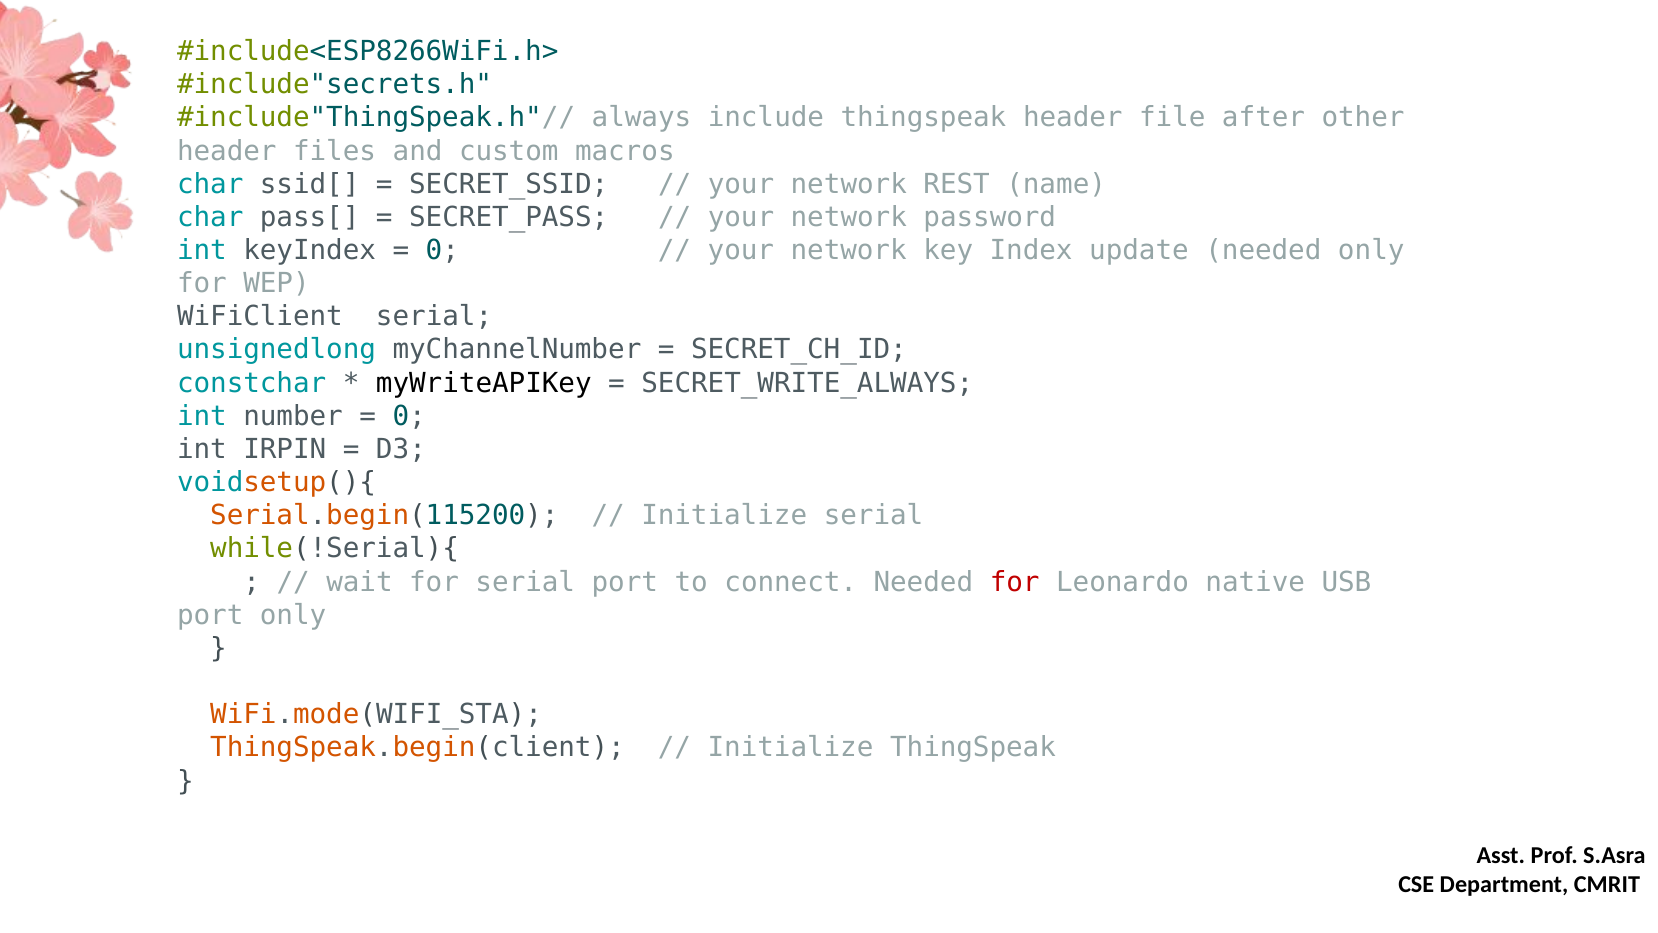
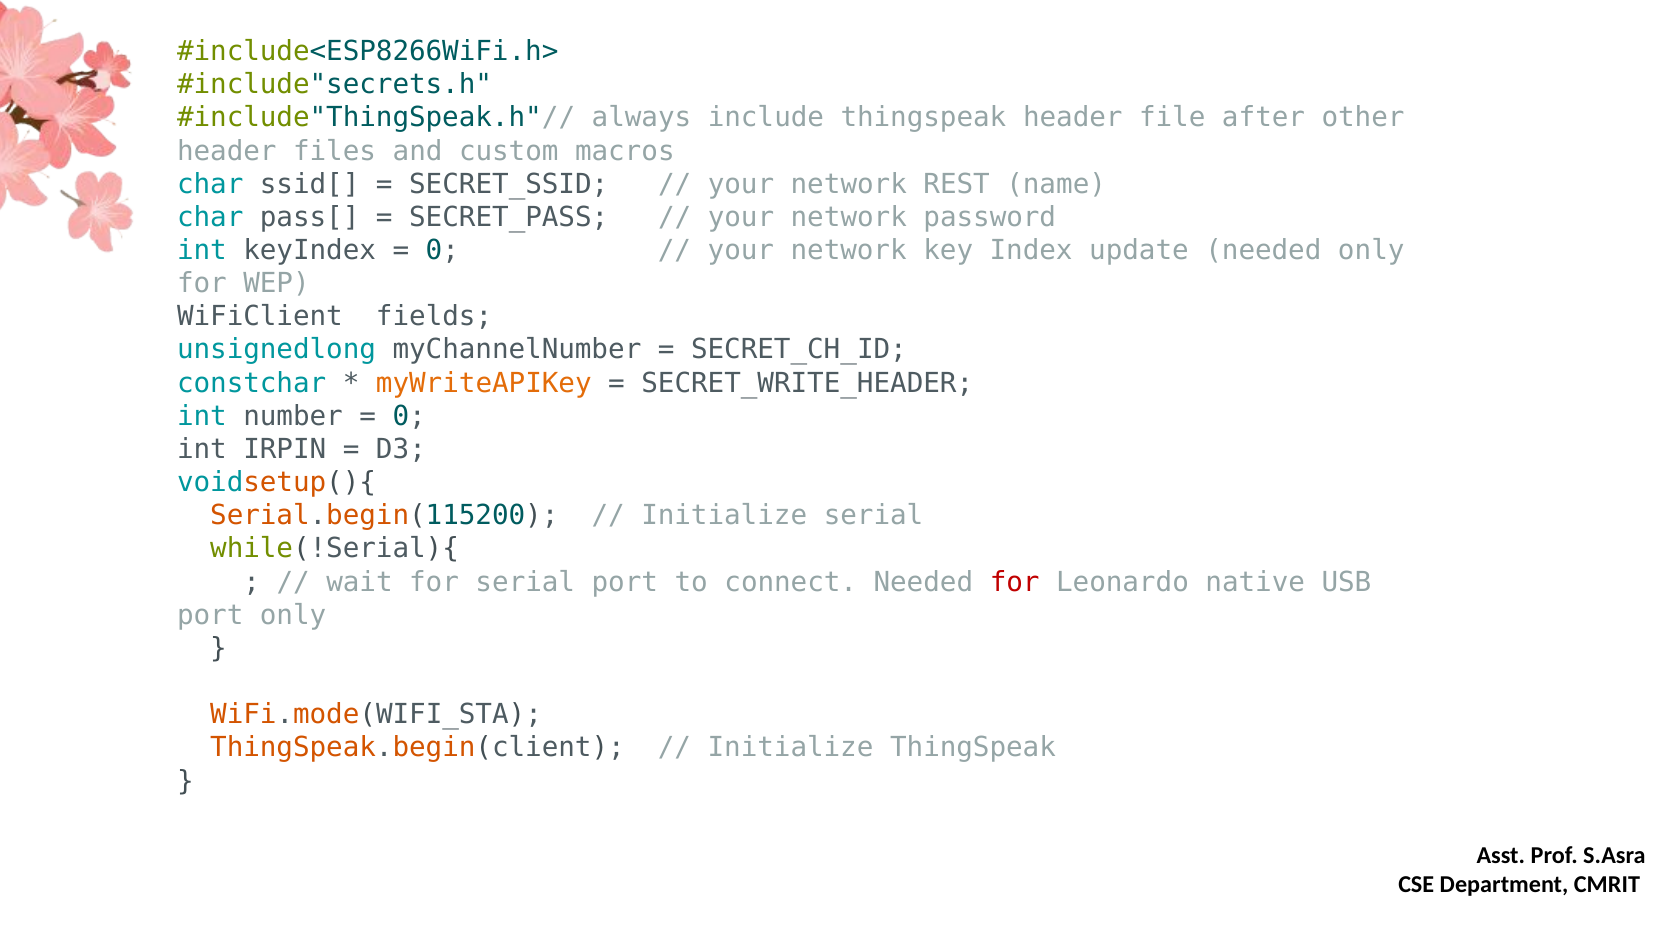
WiFiClient serial: serial -> fields
myWriteAPIKey colour: black -> orange
SECRET_WRITE_ALWAYS: SECRET_WRITE_ALWAYS -> SECRET_WRITE_HEADER
